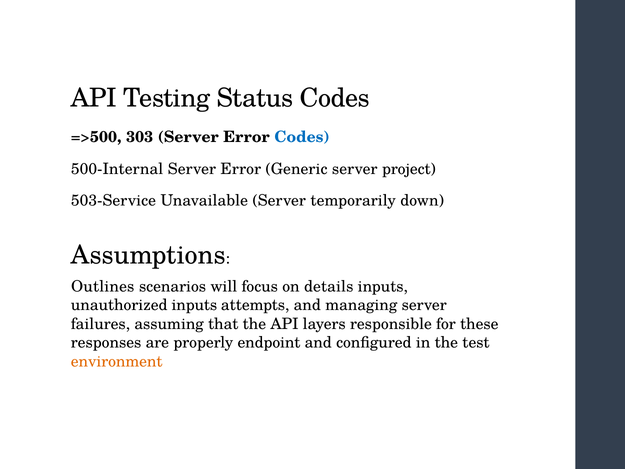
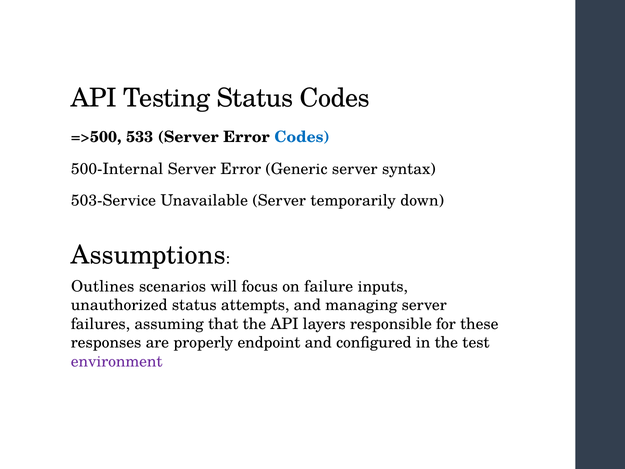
303: 303 -> 533
project: project -> syntax
details: details -> failure
unauthorized inputs: inputs -> status
environment colour: orange -> purple
